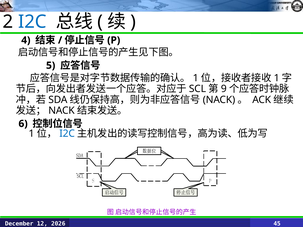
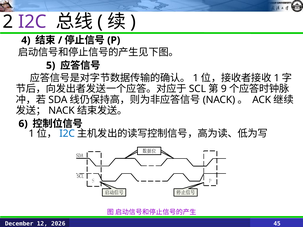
I2C at (32, 22) colour: blue -> purple
